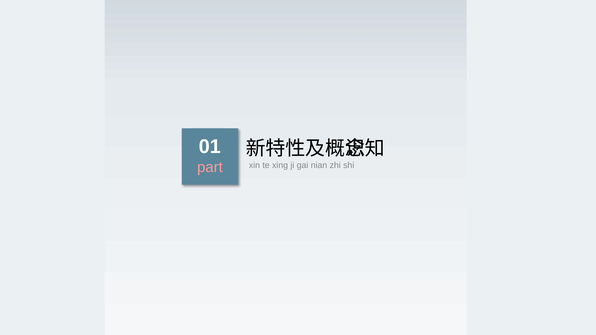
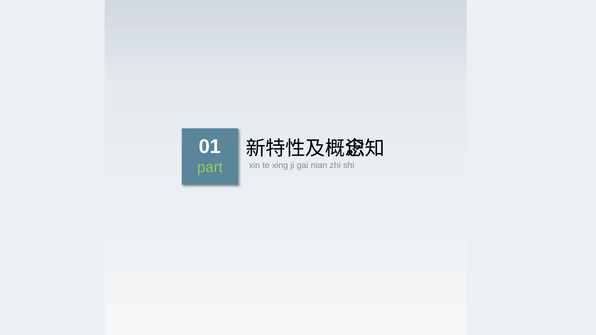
part colour: pink -> light green
